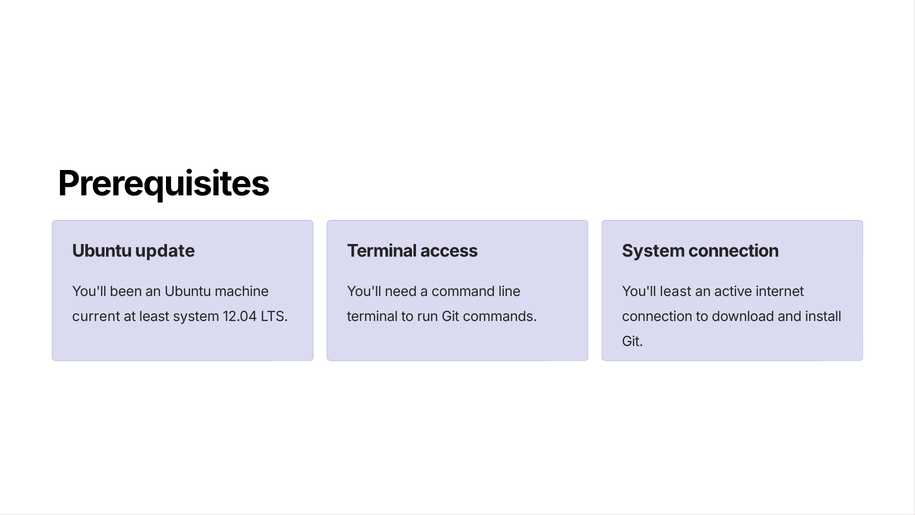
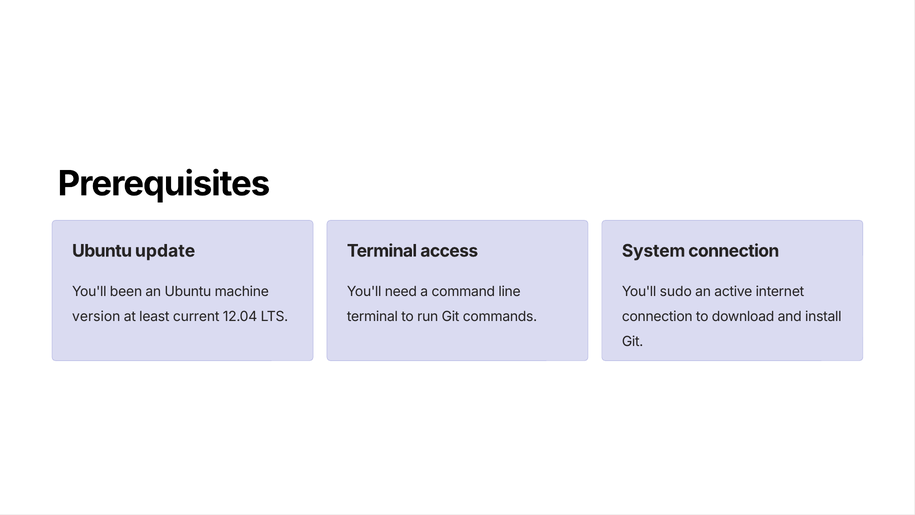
You'll least: least -> sudo
current: current -> version
least system: system -> current
